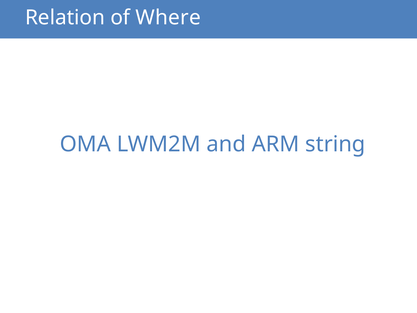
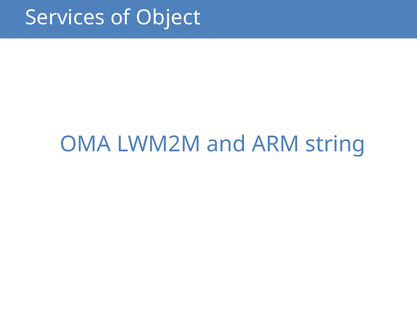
Relation: Relation -> Services
Where: Where -> Object
